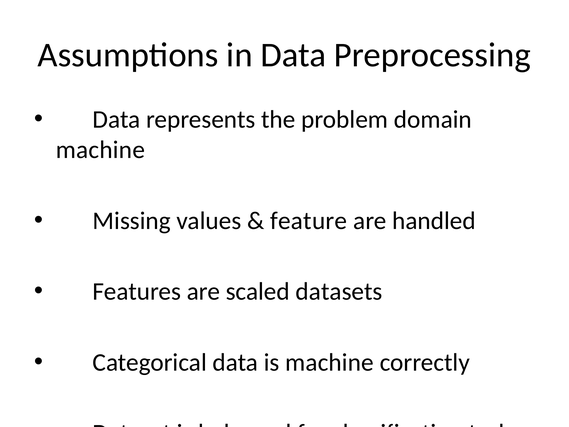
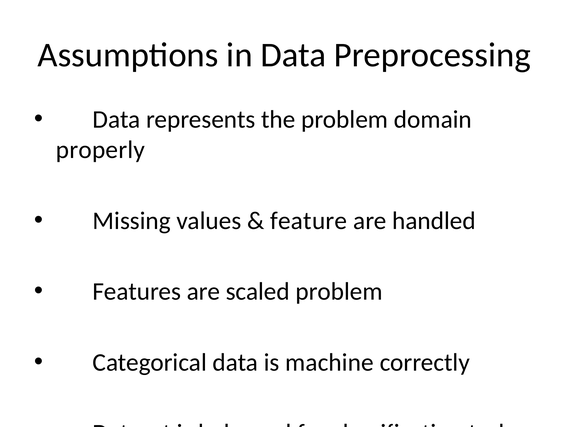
machine at (100, 150): machine -> properly
scaled datasets: datasets -> problem
